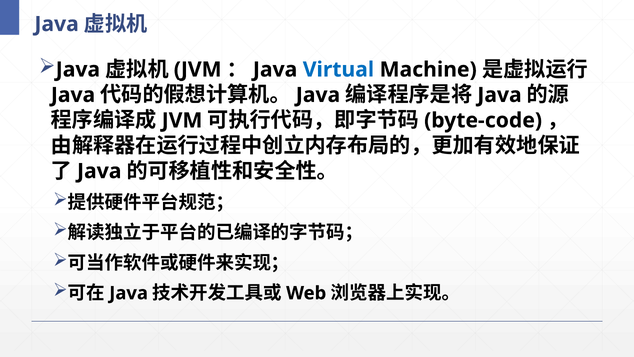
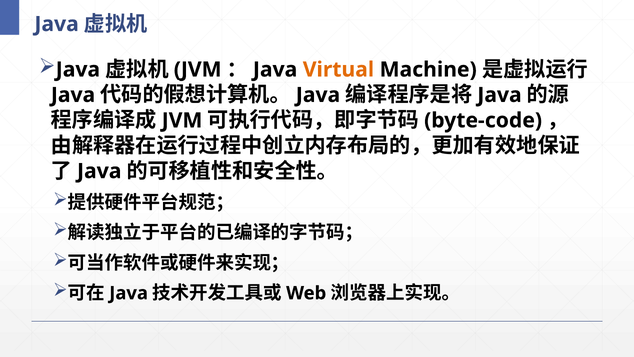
Virtual colour: blue -> orange
